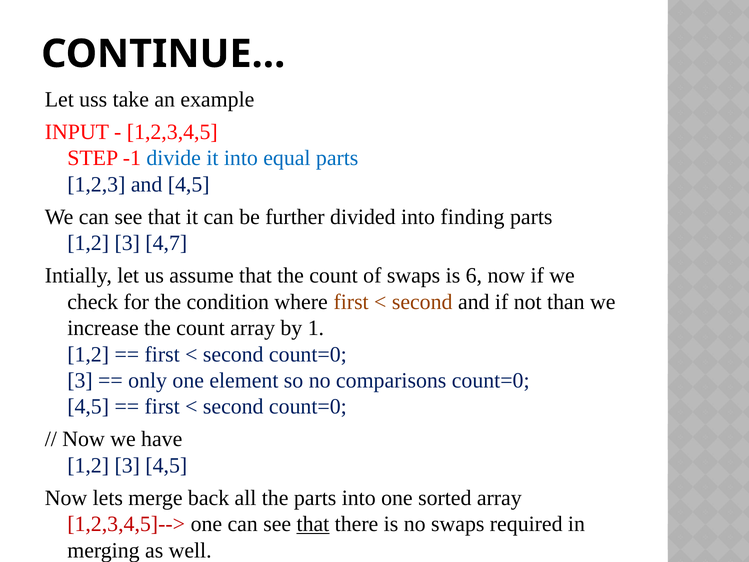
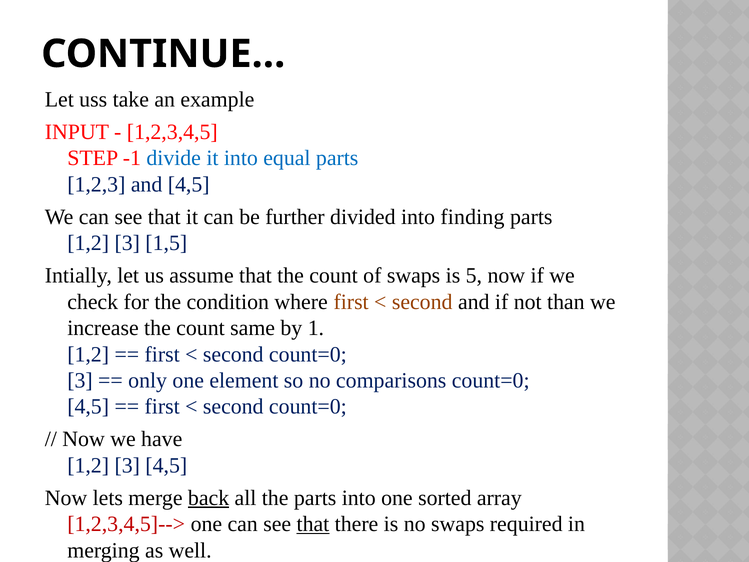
4,7: 4,7 -> 1,5
6: 6 -> 5
count array: array -> same
back underline: none -> present
